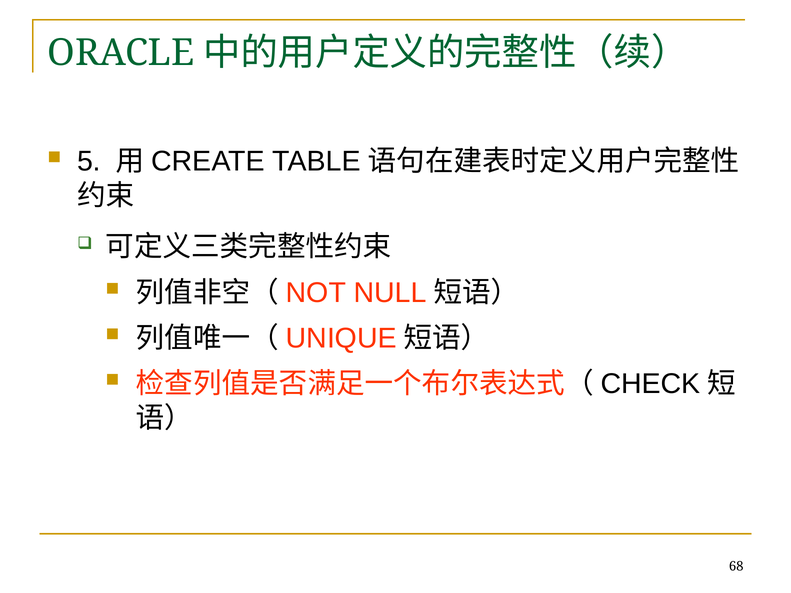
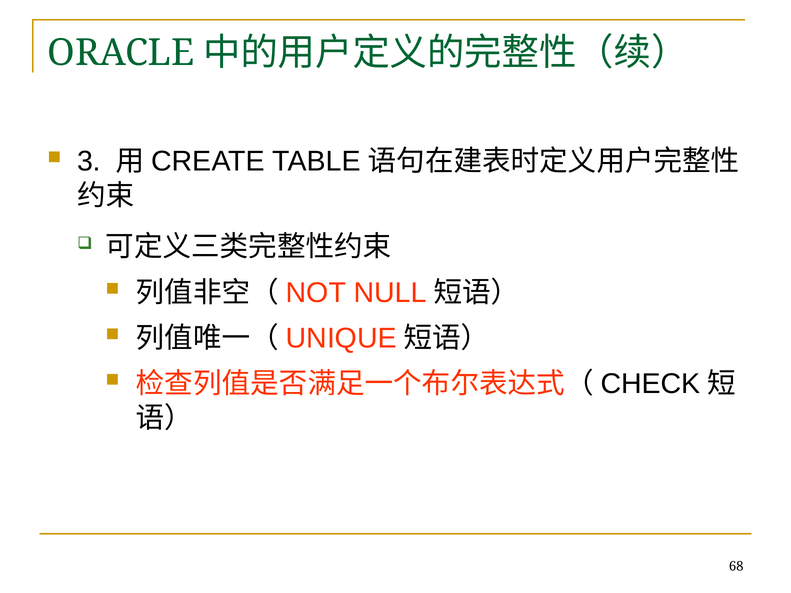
5: 5 -> 3
